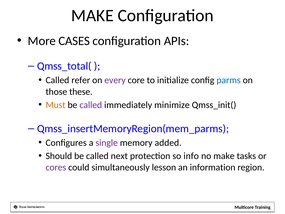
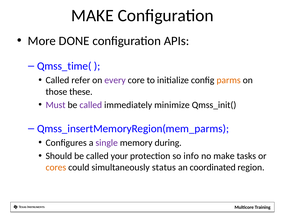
CASES: CASES -> DONE
Qmss_total(: Qmss_total( -> Qmss_time(
parms colour: blue -> orange
Must colour: orange -> purple
added: added -> during
next: next -> your
cores colour: purple -> orange
lesson: lesson -> status
information: information -> coordinated
